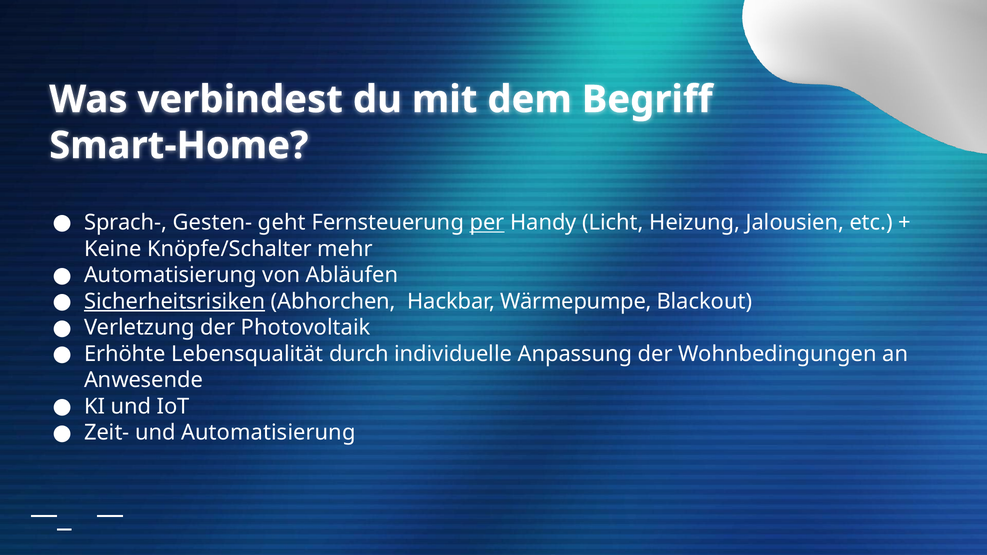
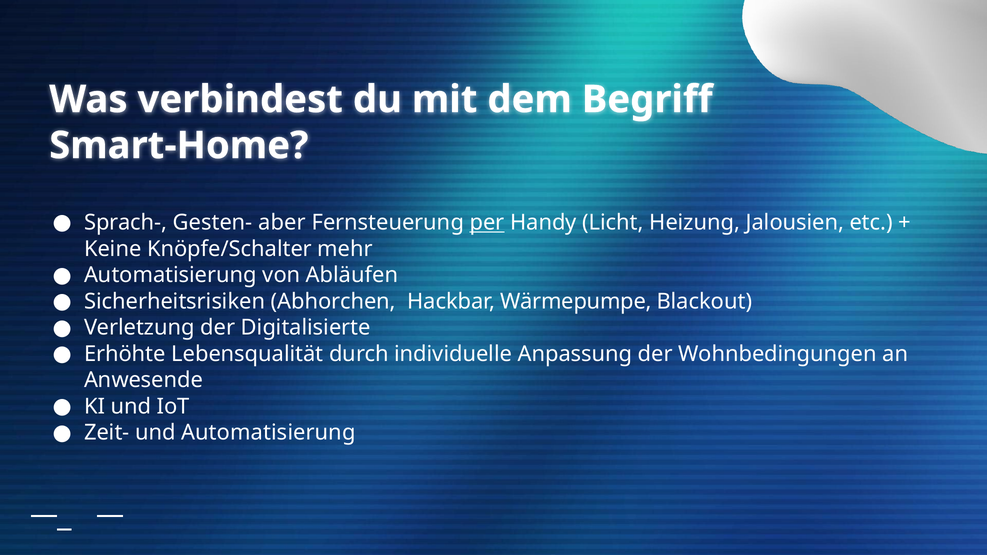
geht: geht -> aber
Sicherheitsrisiken underline: present -> none
Photovoltaik: Photovoltaik -> Digitalisierte
